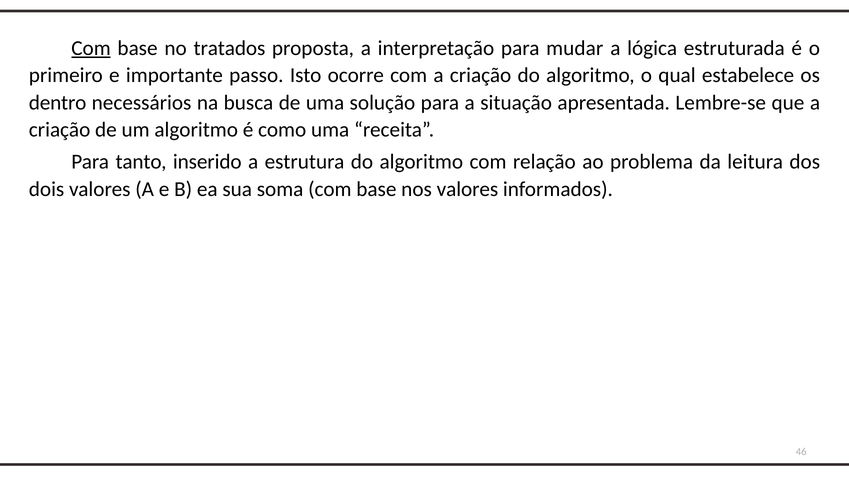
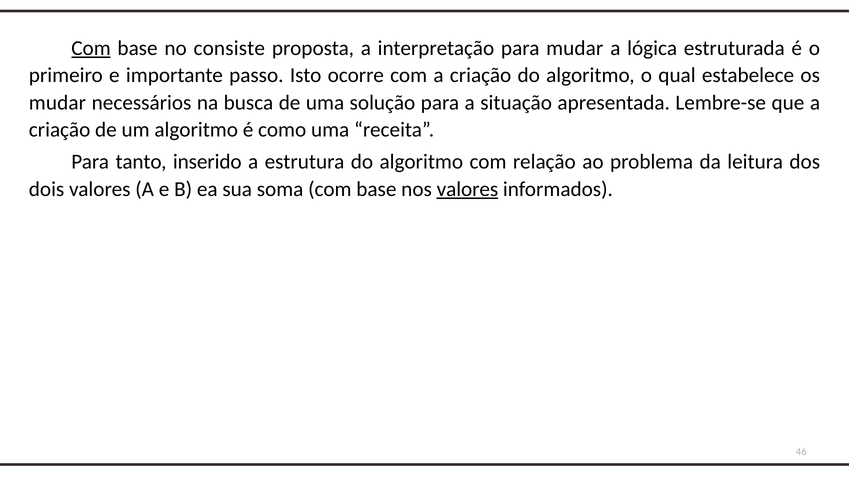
tratados: tratados -> consiste
dentro at (58, 102): dentro -> mudar
valores at (467, 189) underline: none -> present
